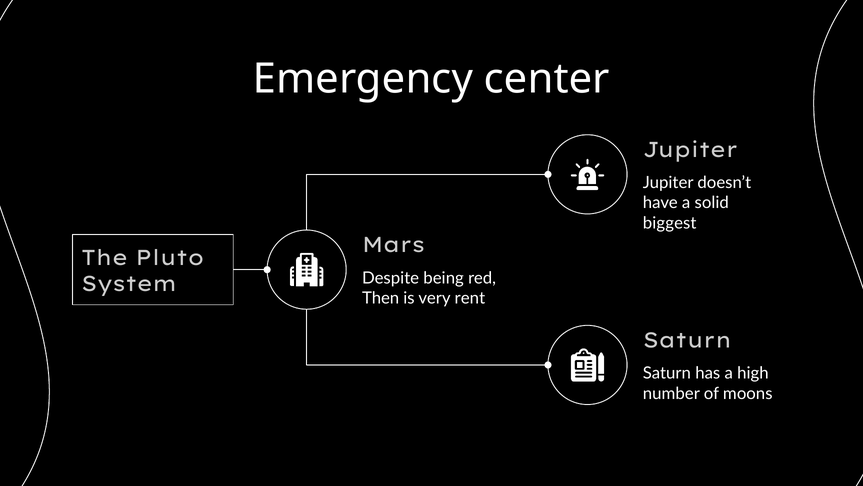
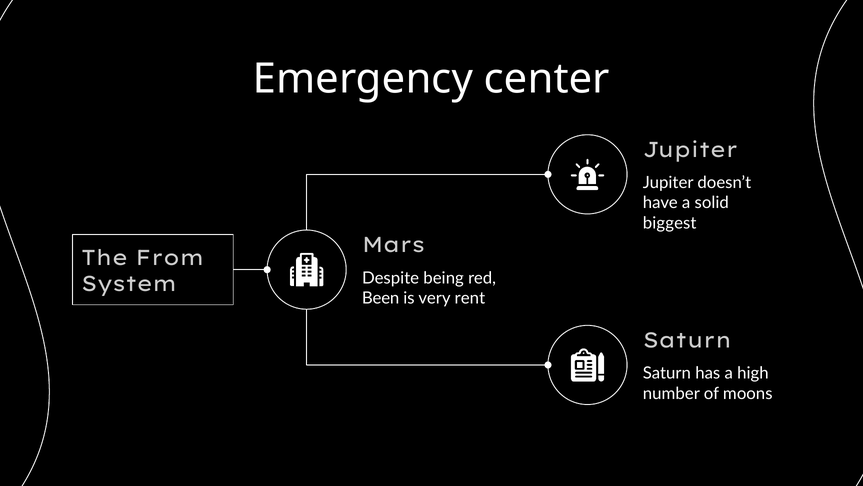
Pluto: Pluto -> From
Then: Then -> Been
